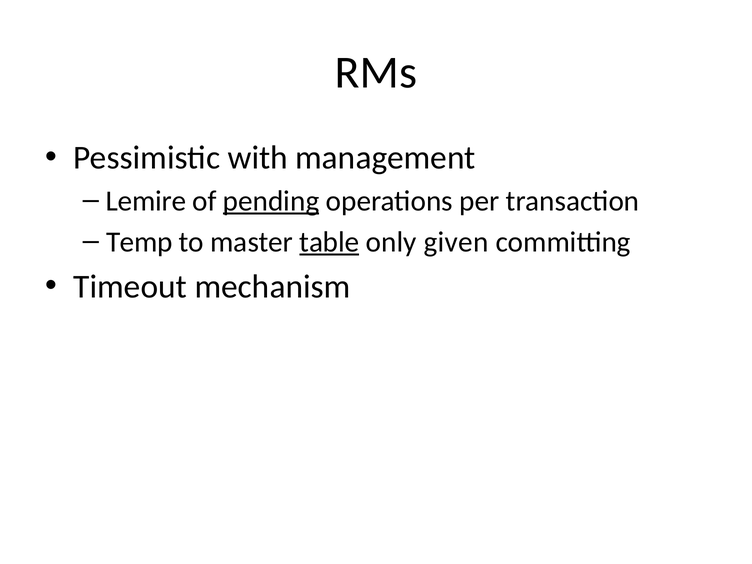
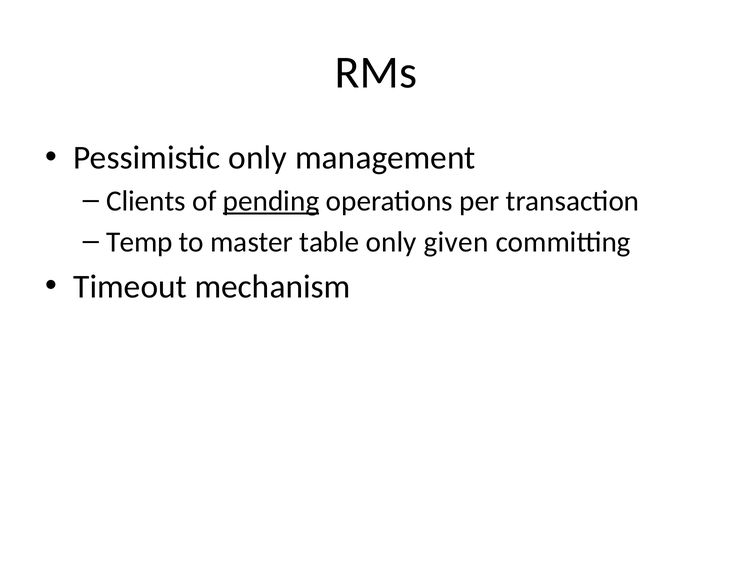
Pessimistic with: with -> only
Lemire: Lemire -> Clients
table underline: present -> none
